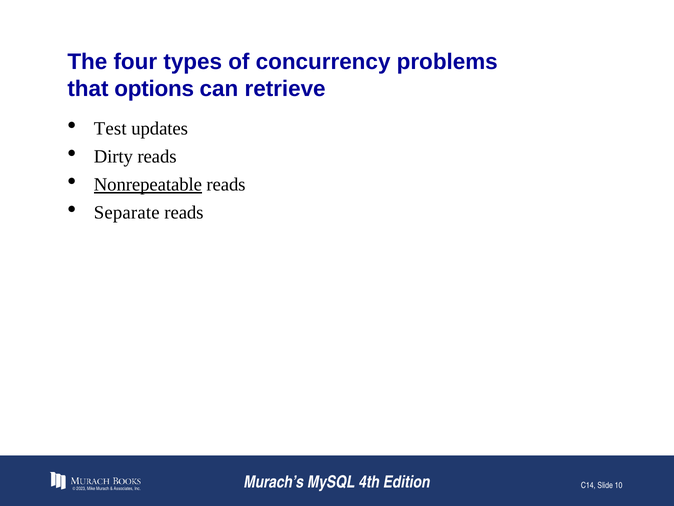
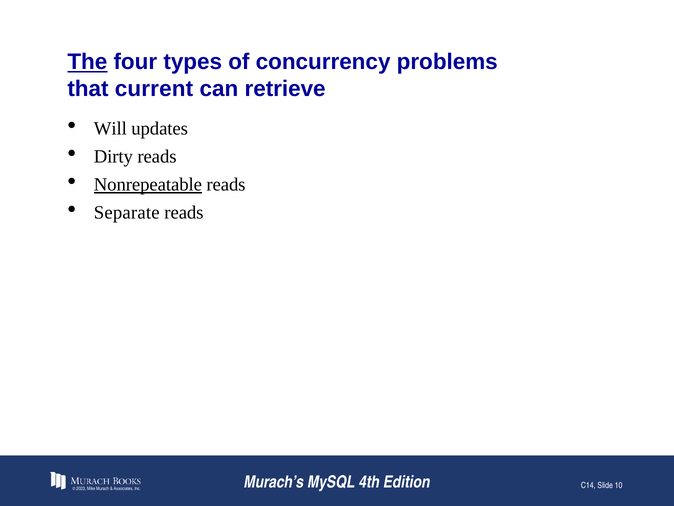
The underline: none -> present
options: options -> current
Test: Test -> Will
